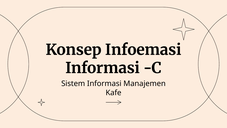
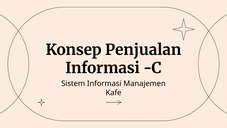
Infoemasi: Infoemasi -> Penjualan
